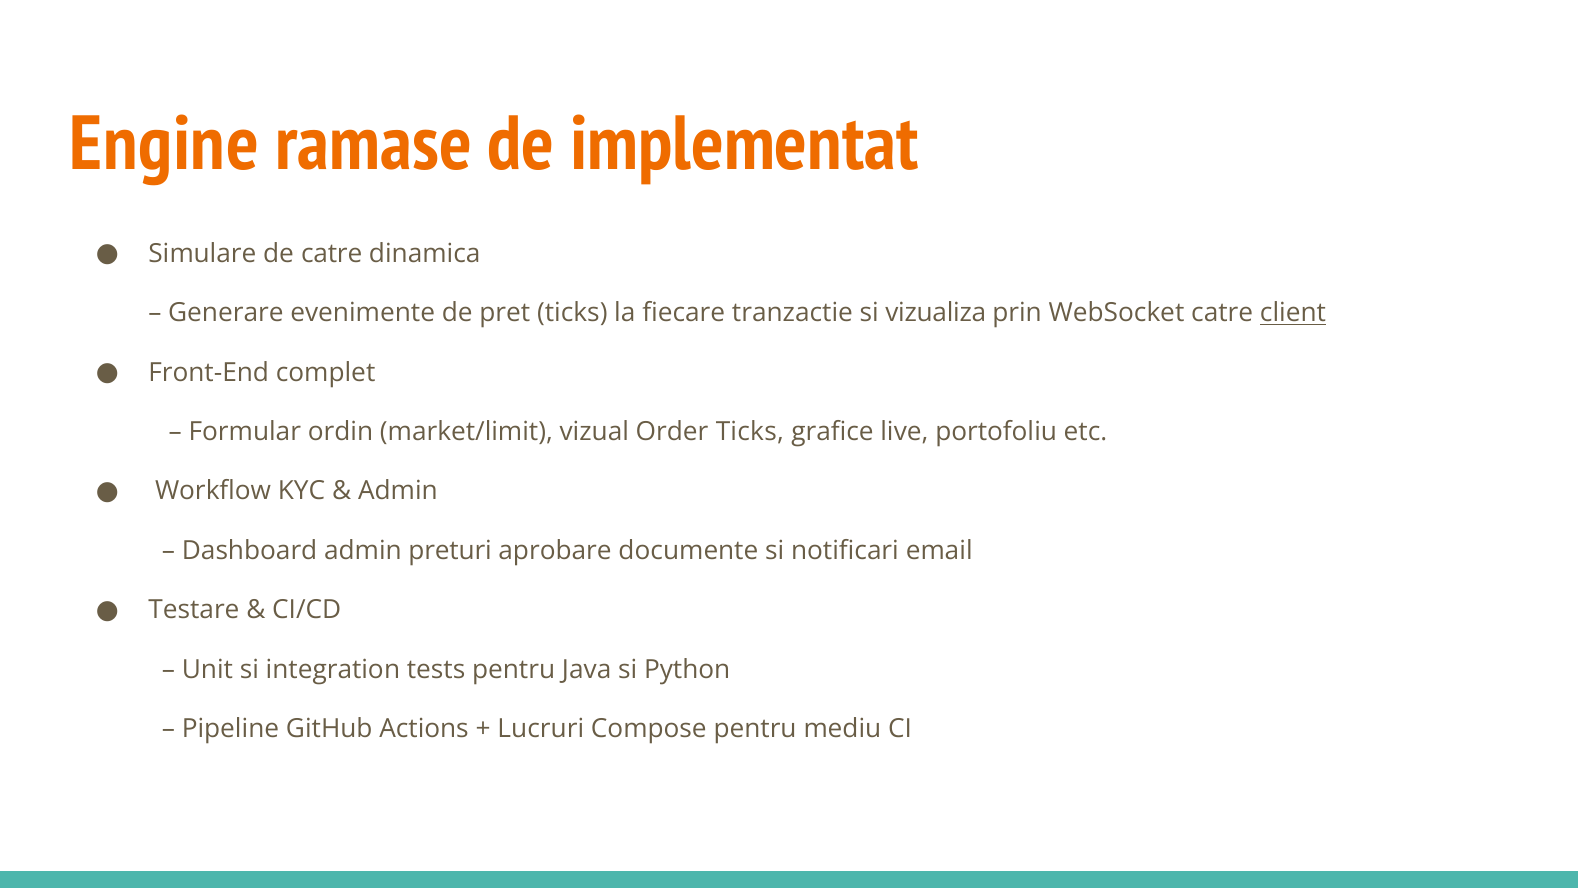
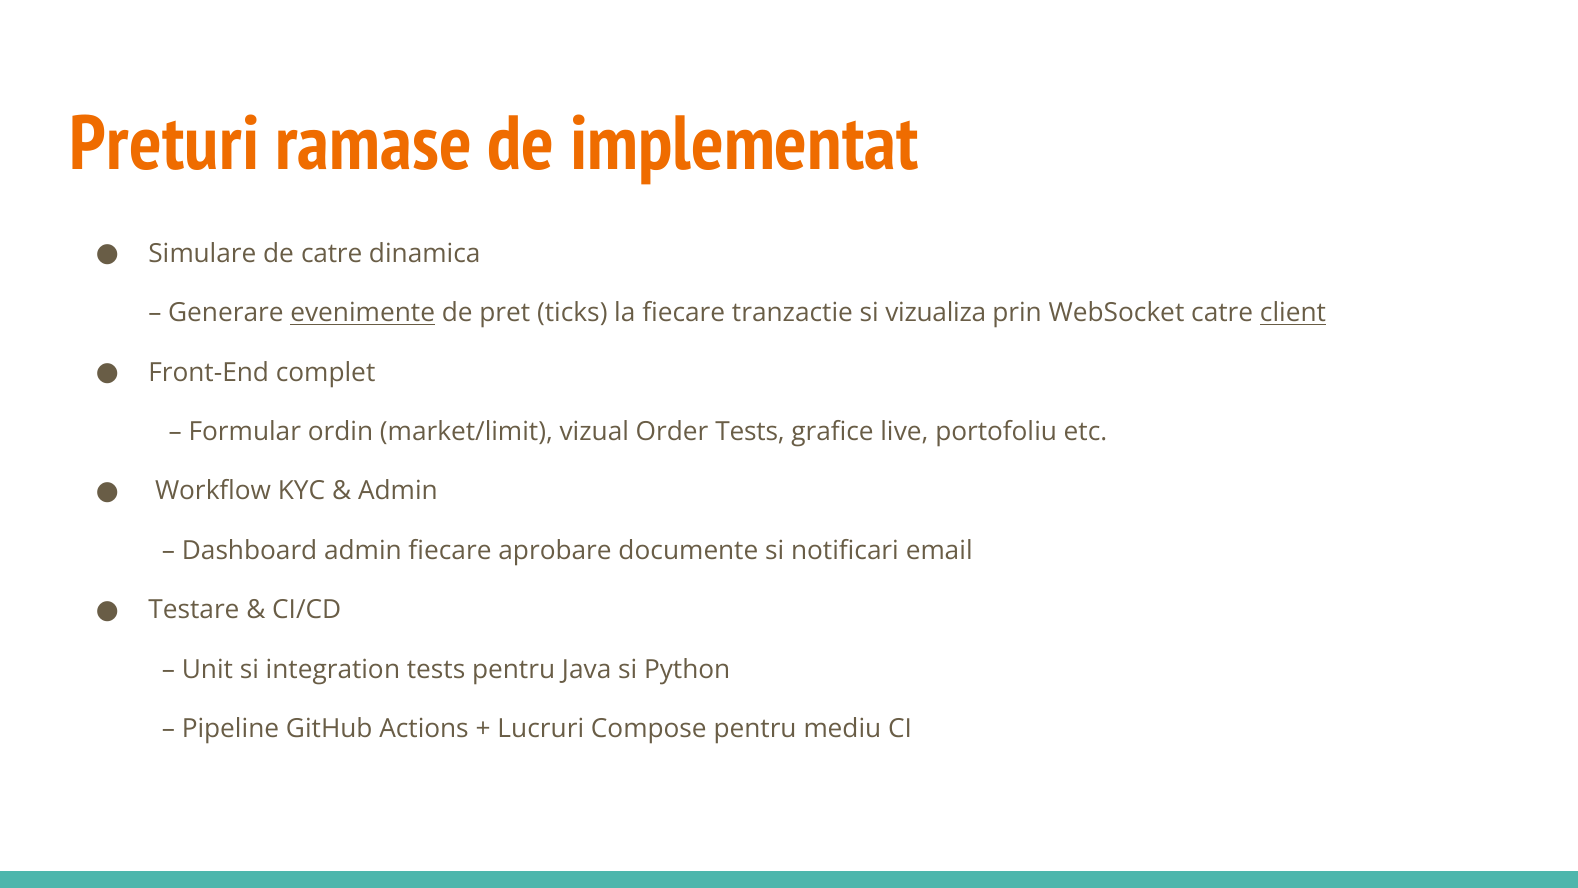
Engine: Engine -> Preturi
evenimente underline: none -> present
Order Ticks: Ticks -> Tests
admin preturi: preturi -> fiecare
